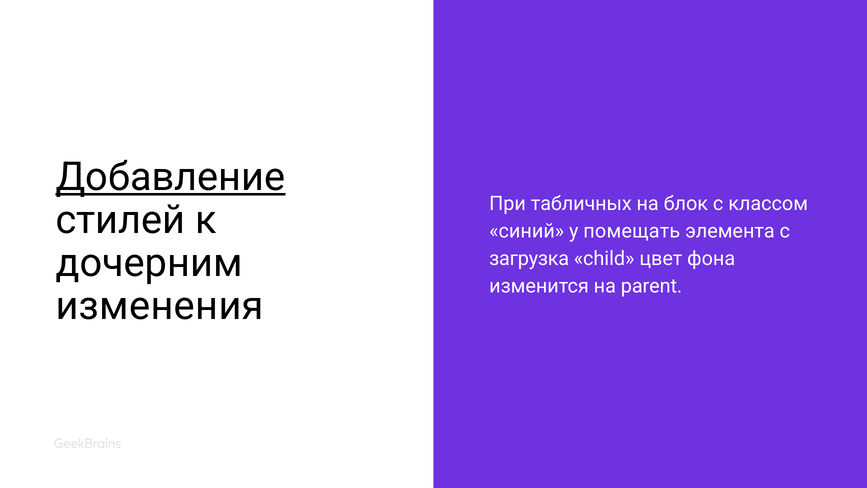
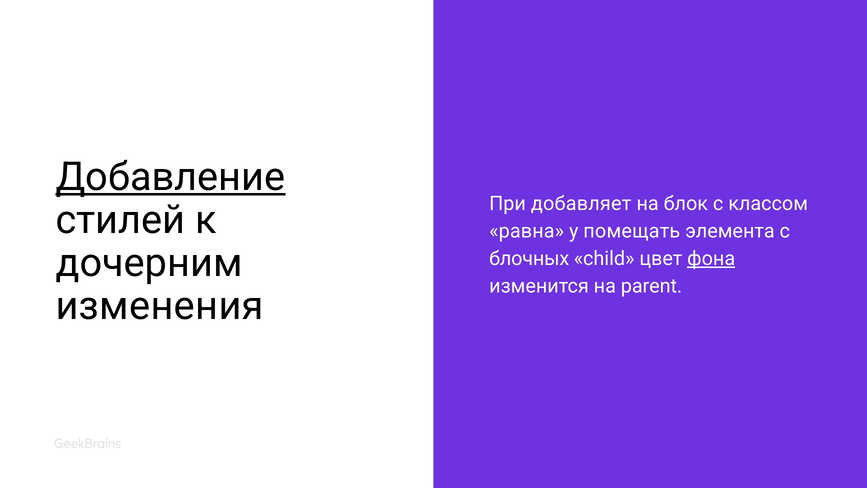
табличных: табличных -> добавляет
синий: синий -> равна
загрузка: загрузка -> блочных
фона underline: none -> present
